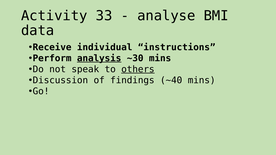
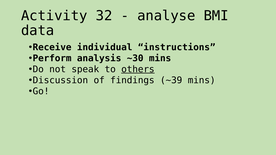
33: 33 -> 32
analysis underline: present -> none
~40: ~40 -> ~39
